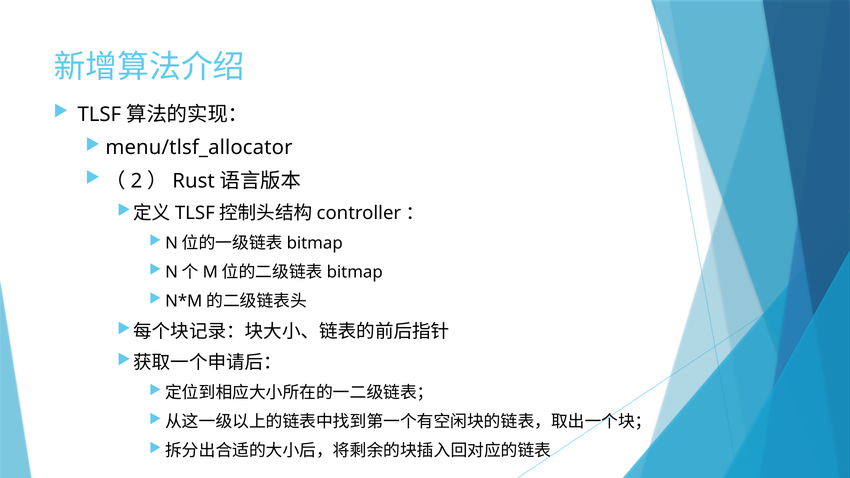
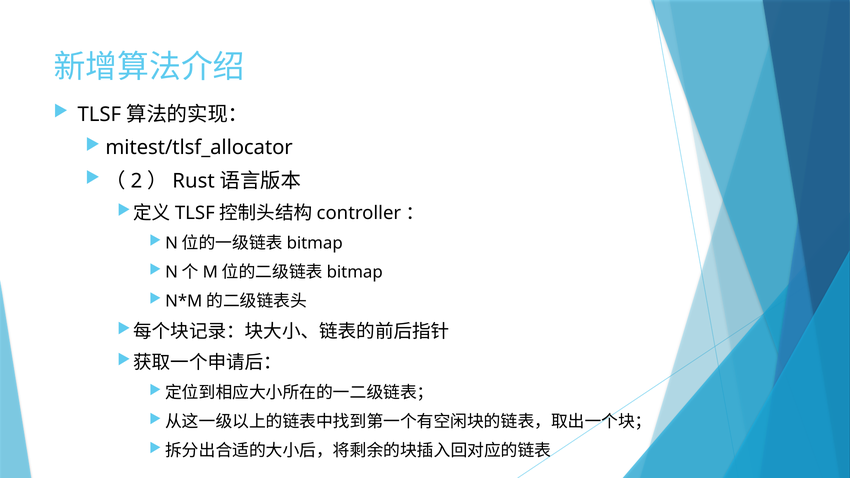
menu/tlsf_allocator: menu/tlsf_allocator -> mitest/tlsf_allocator
